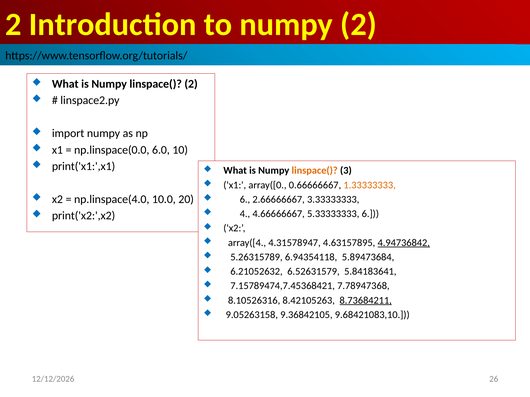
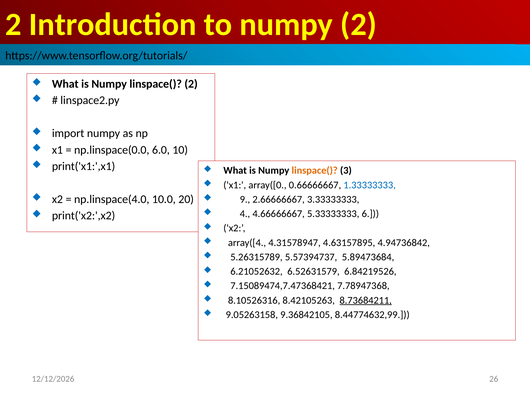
1.33333333 colour: orange -> blue
6 at (245, 200): 6 -> 9
4.94736842 underline: present -> none
6.94354118: 6.94354118 -> 5.57394737
5.84183641: 5.84183641 -> 6.84219526
7.15789474,7.45368421: 7.15789474,7.45368421 -> 7.15089474,7.47368421
9.68421083,10: 9.68421083,10 -> 8.44774632,99
